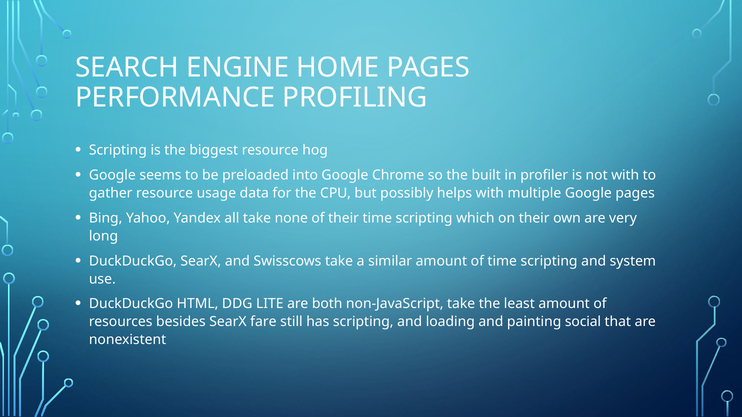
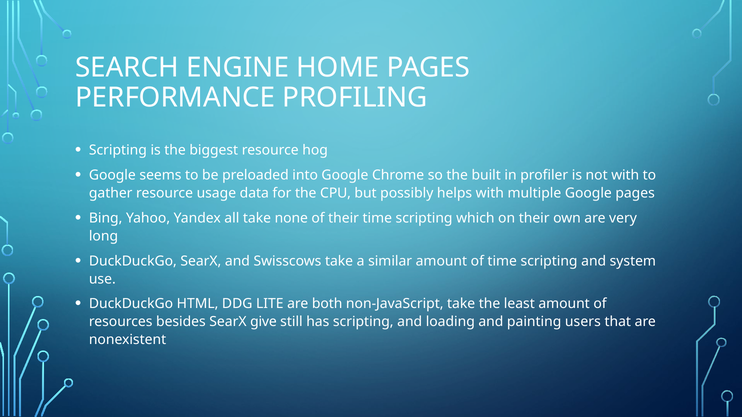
fare: fare -> give
social: social -> users
